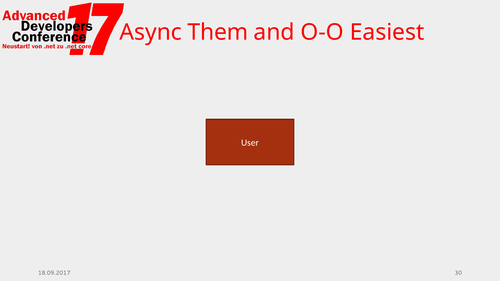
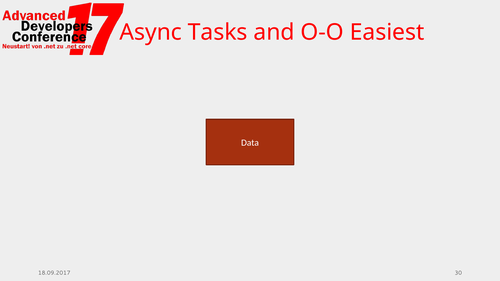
Them: Them -> Tasks
User: User -> Data
